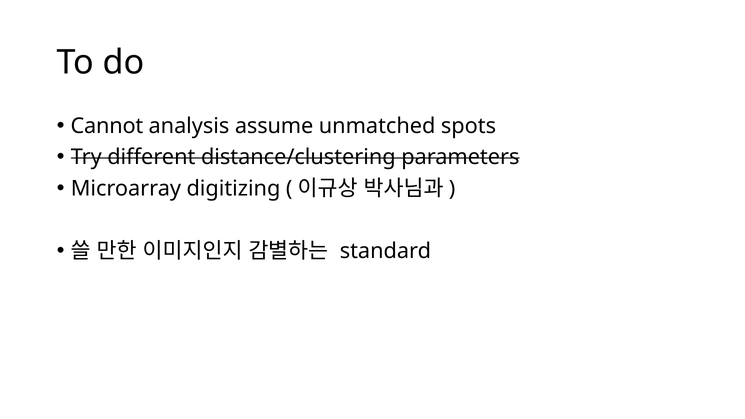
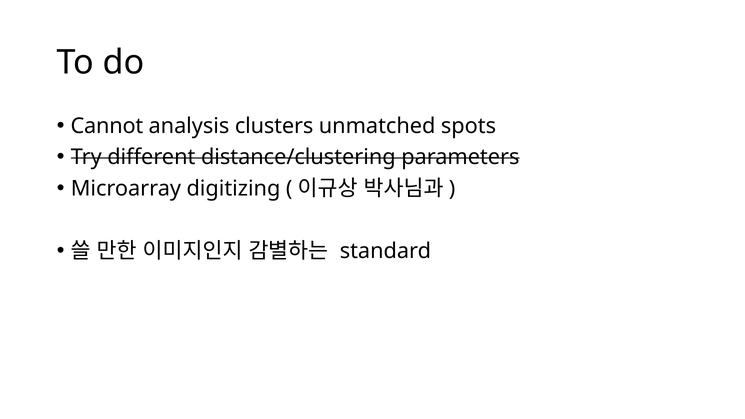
assume: assume -> clusters
